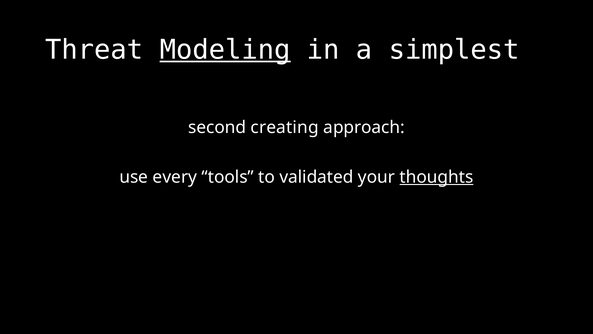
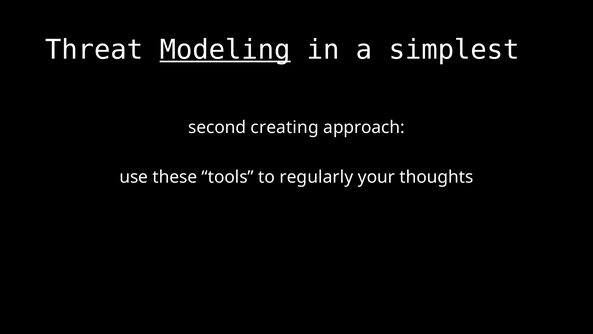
every: every -> these
validated: validated -> regularly
thoughts underline: present -> none
